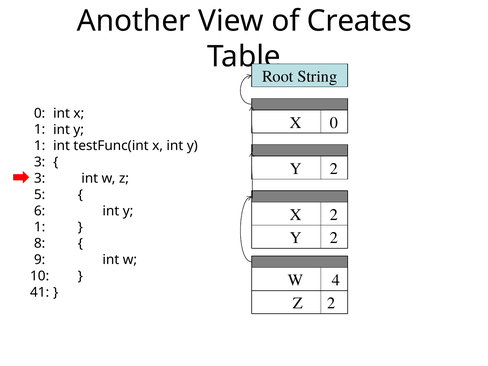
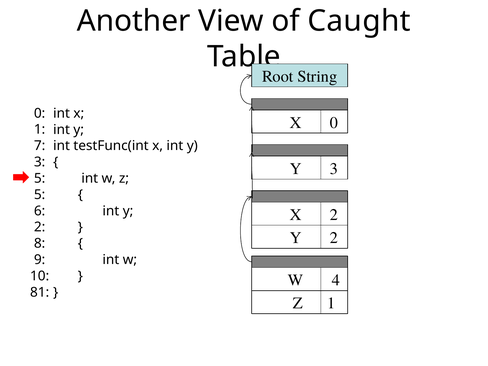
Creates: Creates -> Caught
1 at (40, 146): 1 -> 7
2 at (334, 169): 2 -> 3
3 at (40, 178): 3 -> 5
1 at (40, 227): 1 -> 2
41: 41 -> 81
Z 2: 2 -> 1
